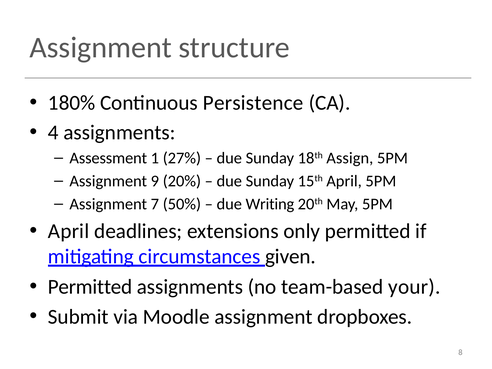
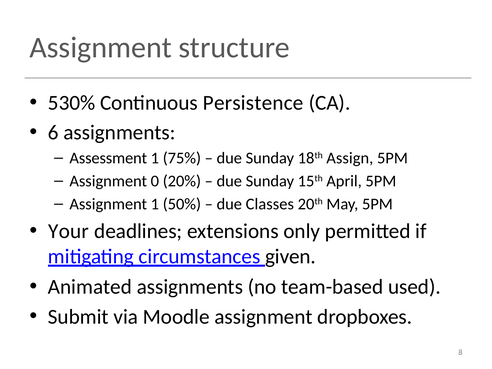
180%: 180% -> 530%
4: 4 -> 6
27%: 27% -> 75%
9: 9 -> 0
Assignment 7: 7 -> 1
Writing: Writing -> Classes
April at (69, 231): April -> Your
Permitted at (90, 287): Permitted -> Animated
your: your -> used
